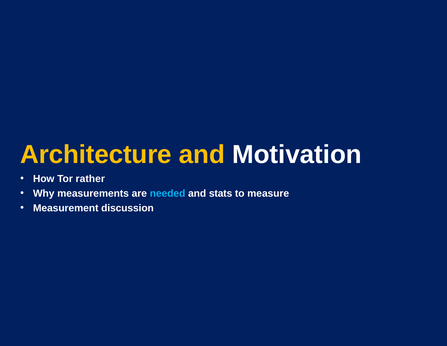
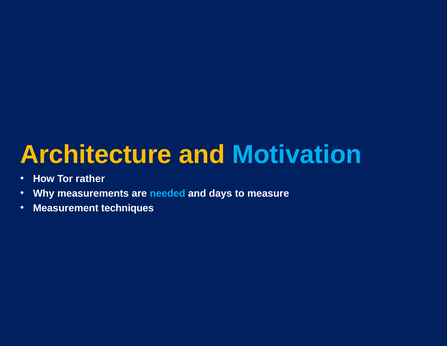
Motivation colour: white -> light blue
stats: stats -> days
discussion: discussion -> techniques
